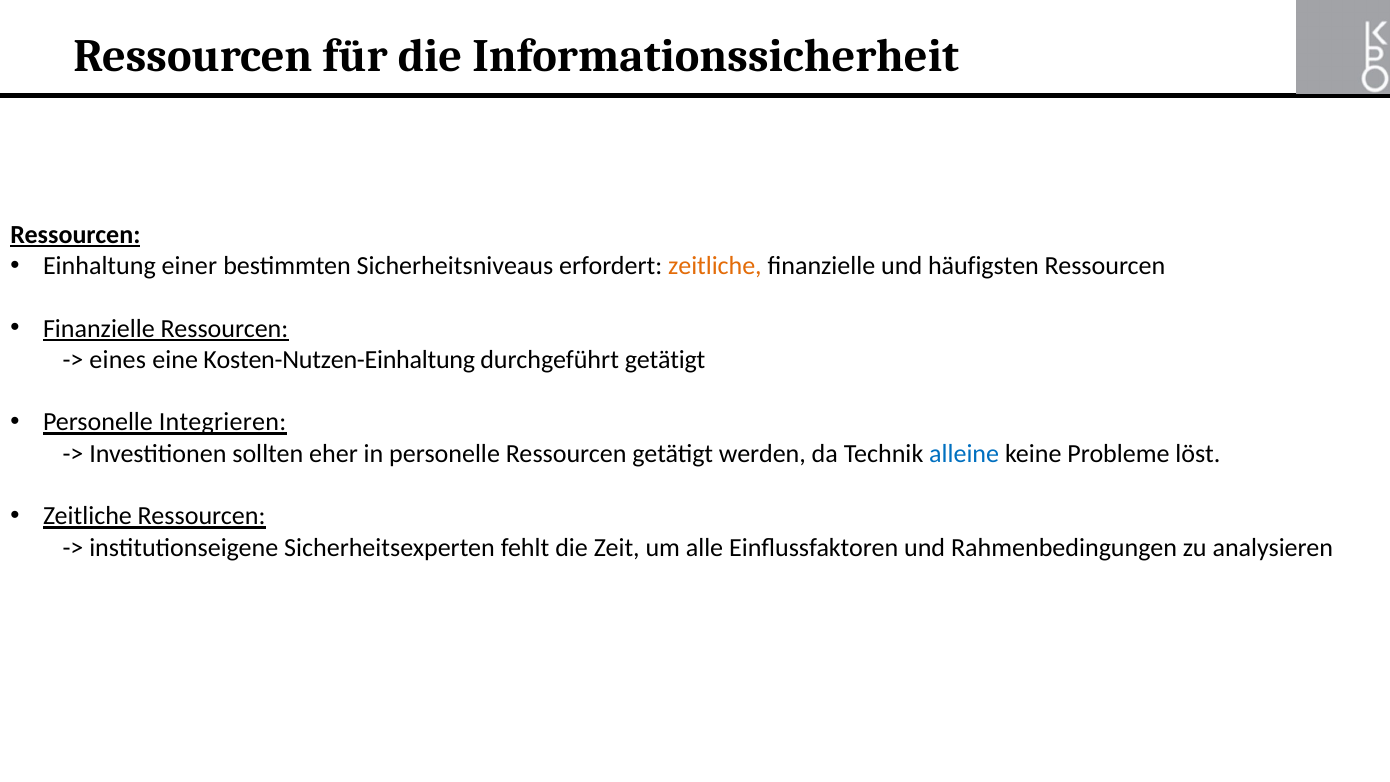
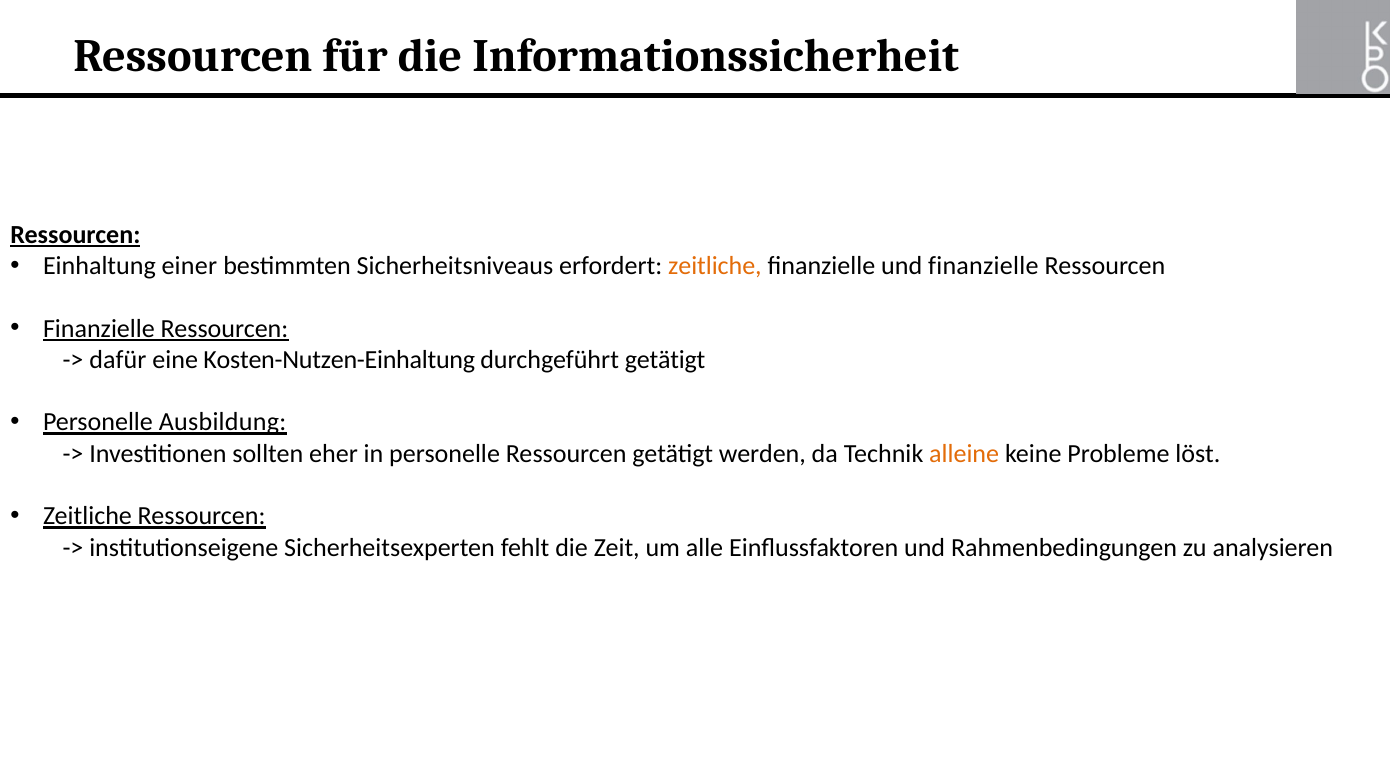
und häufigsten: häufigsten -> finanzielle
eines: eines -> dafür
Integrieren: Integrieren -> Ausbildung
alleine colour: blue -> orange
